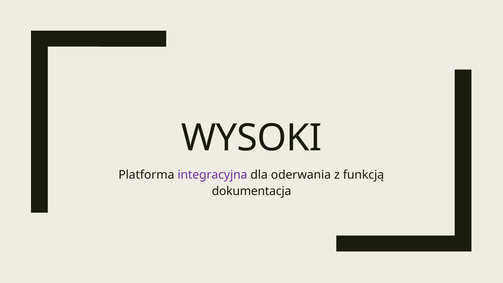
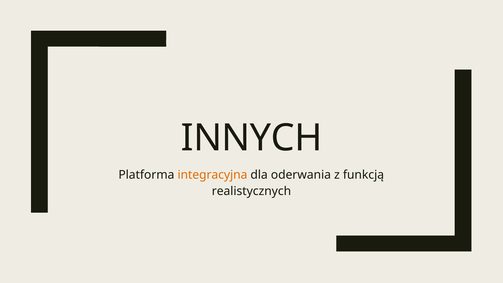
WYSOKI: WYSOKI -> INNYCH
integracyjna colour: purple -> orange
dokumentacja: dokumentacja -> realistycznych
